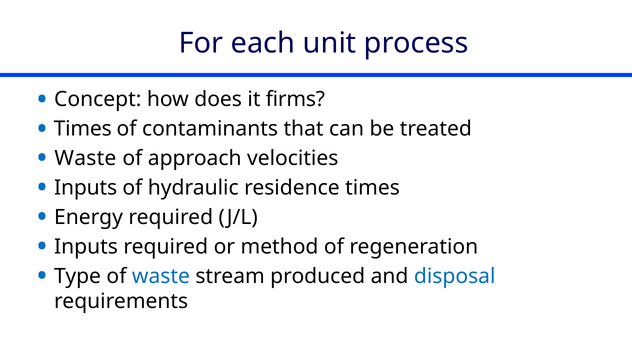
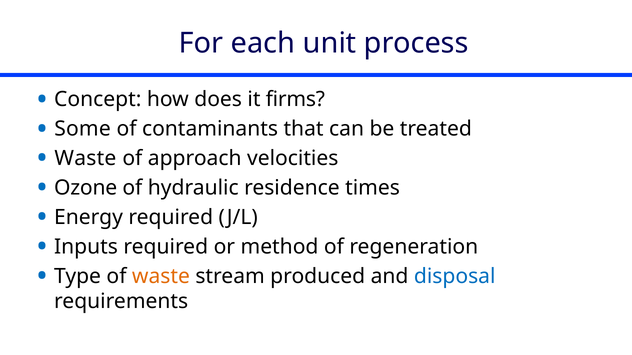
Times at (83, 129): Times -> Some
Inputs at (86, 188): Inputs -> Ozone
waste at (161, 276) colour: blue -> orange
